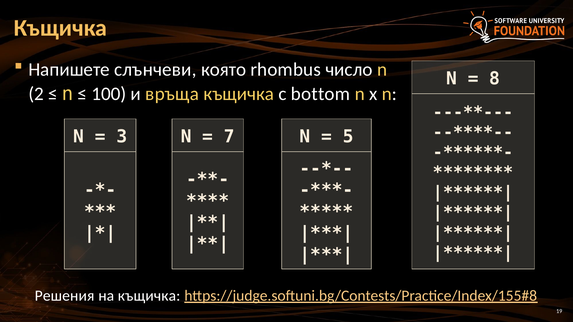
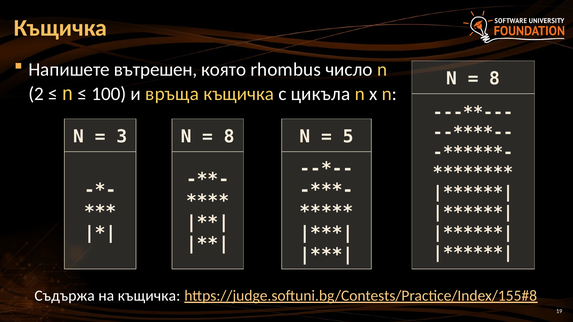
слънчеви: слънчеви -> вътрешен
bottom: bottom -> цикъла
7 at (229, 137): 7 -> 8
Решения: Решения -> Съдържа
